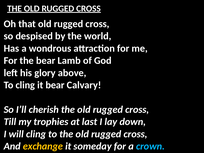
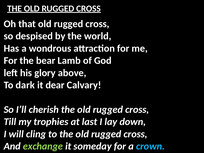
To cling: cling -> dark
it bear: bear -> dear
exchange colour: yellow -> light green
